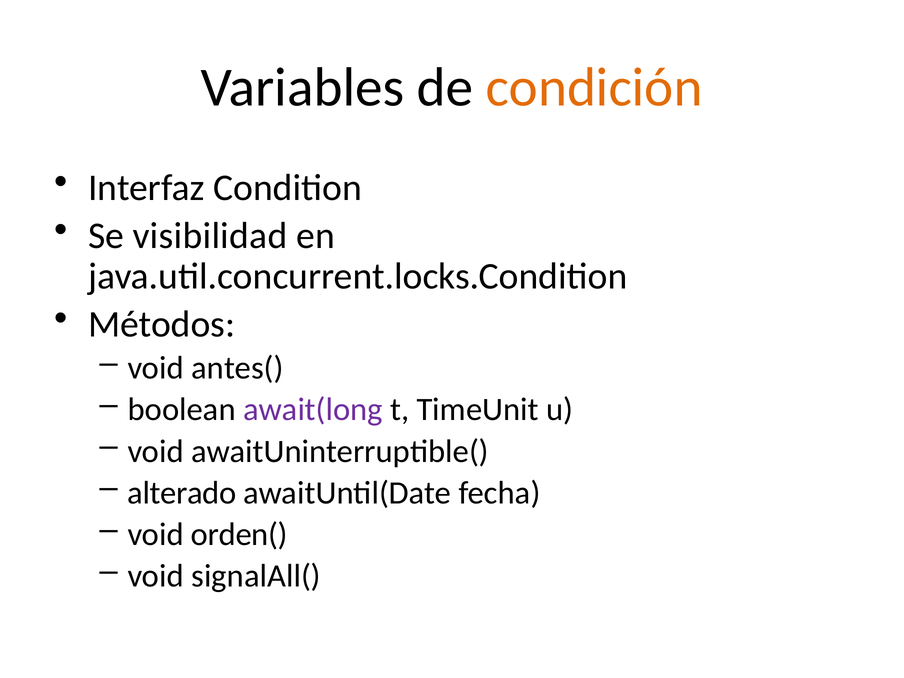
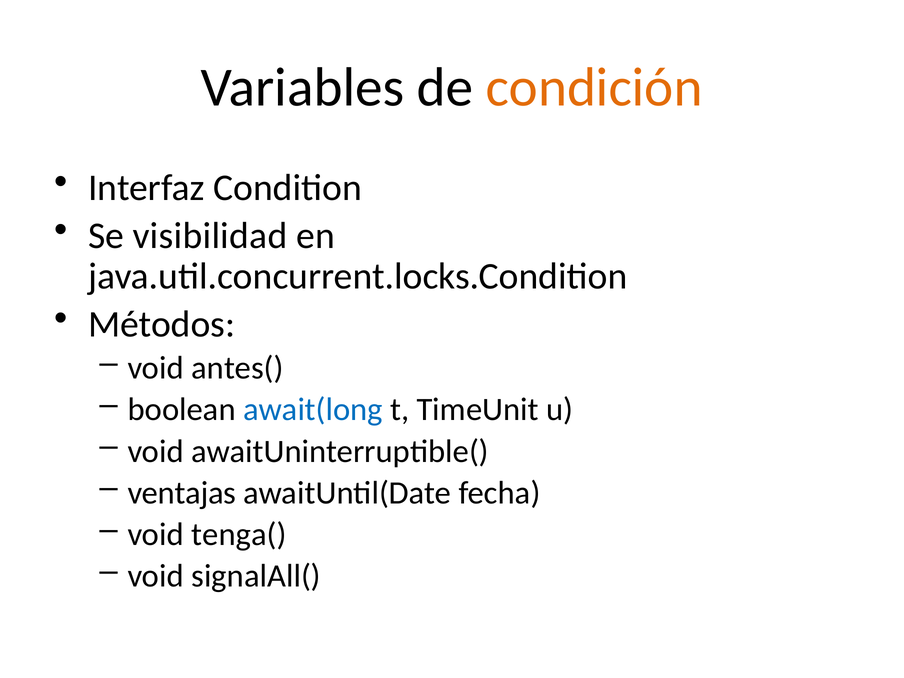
await(long colour: purple -> blue
alterado: alterado -> ventajas
orden(: orden( -> tenga(
